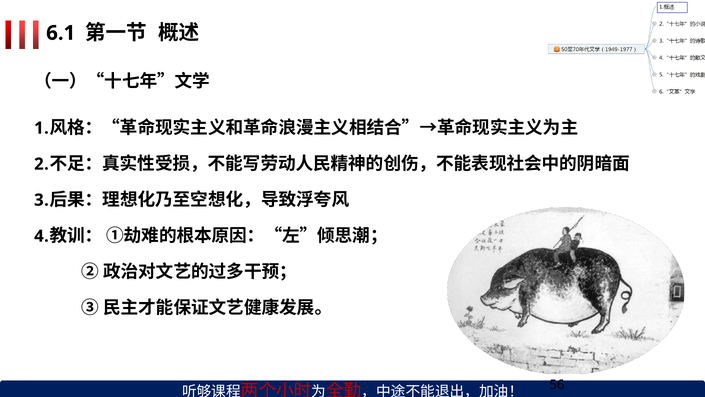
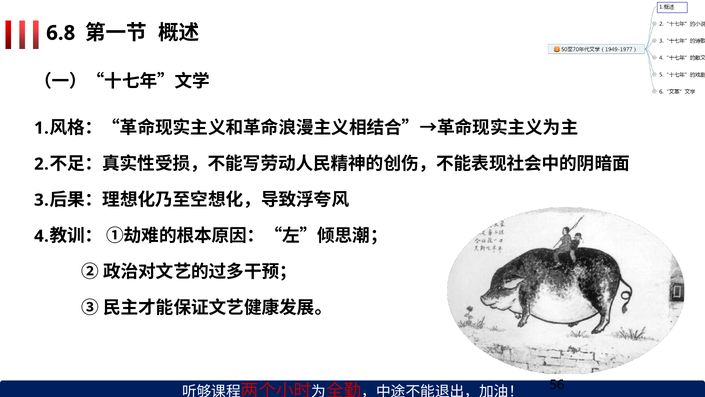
6.1: 6.1 -> 6.8
